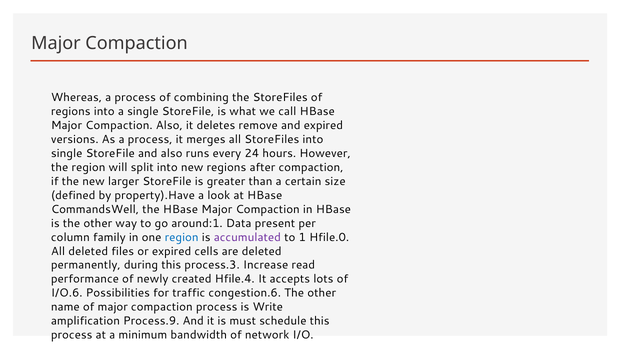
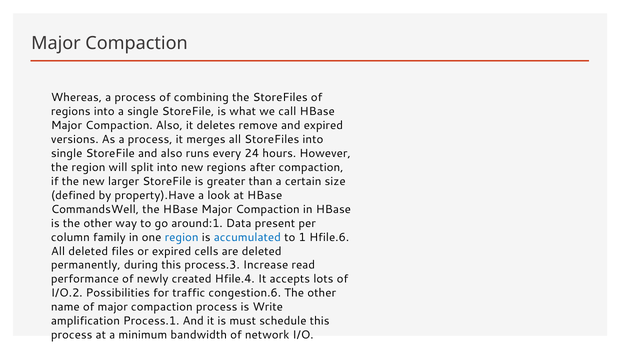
accumulated colour: purple -> blue
Hfile.0: Hfile.0 -> Hfile.6
I/O.6: I/O.6 -> I/O.2
Process.9: Process.9 -> Process.1
